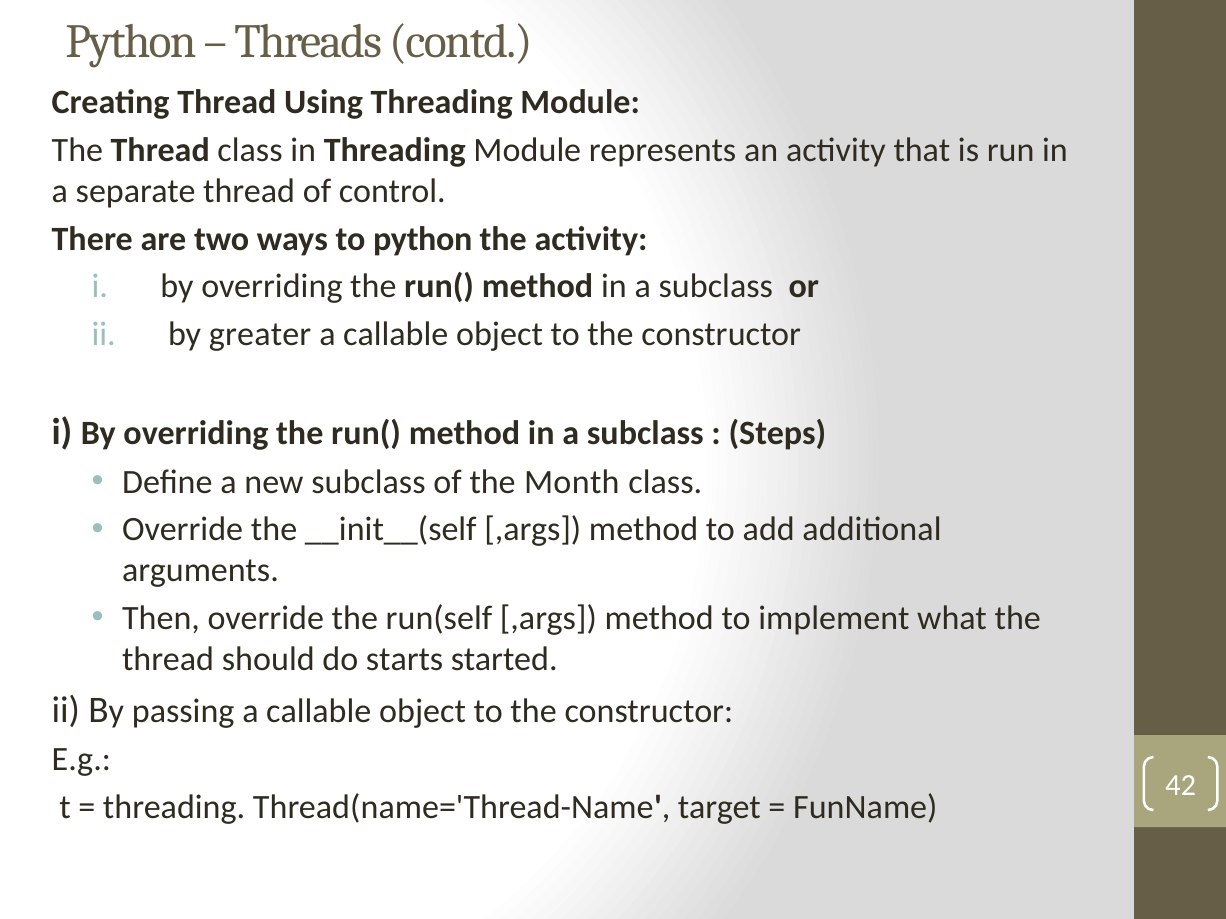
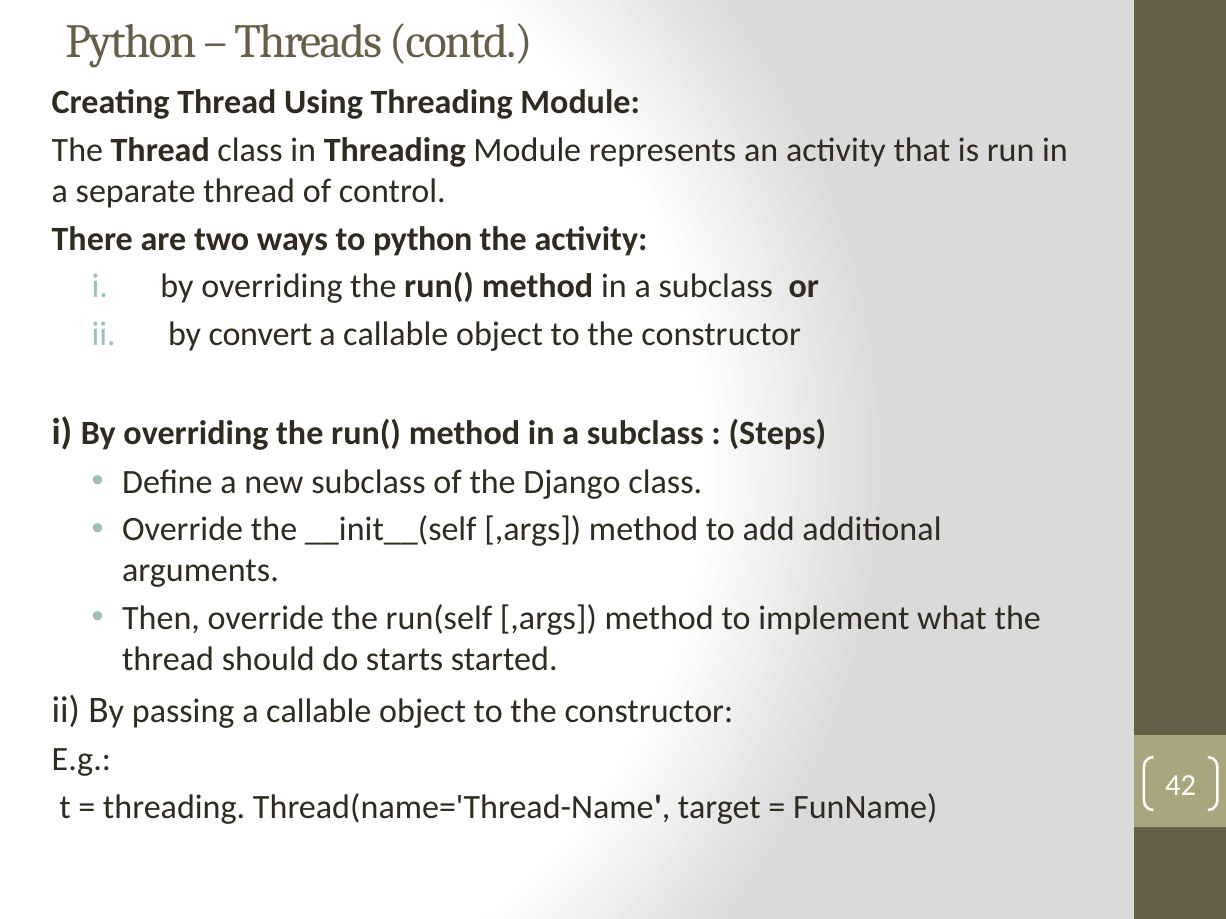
greater: greater -> convert
Month: Month -> Django
